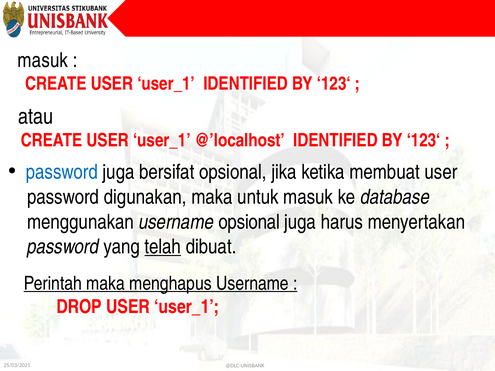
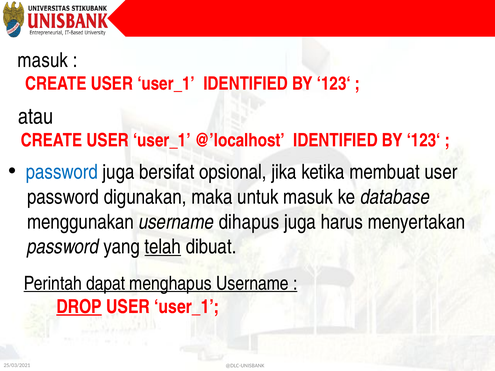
username opsional: opsional -> dihapus
Perintah maka: maka -> dapat
DROP underline: none -> present
